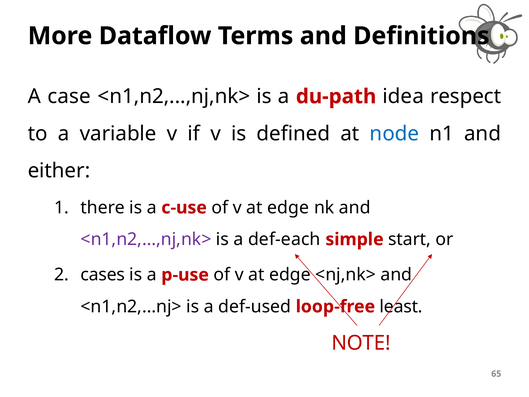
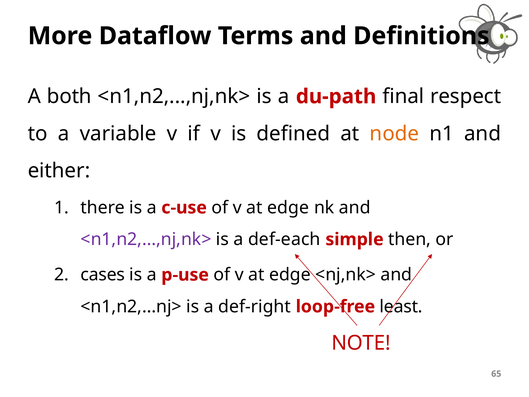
case: case -> both
idea: idea -> final
node colour: blue -> orange
start: start -> then
def-used: def-used -> def-right
